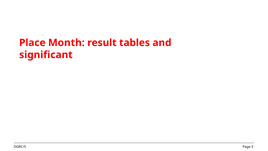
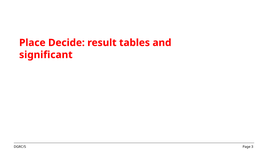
Month: Month -> Decide
